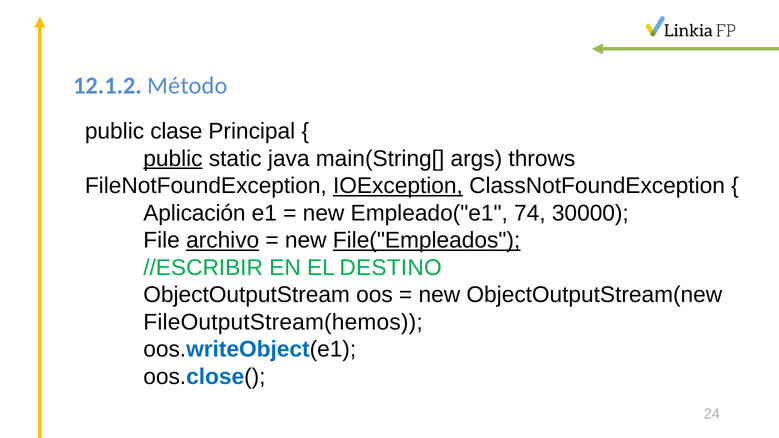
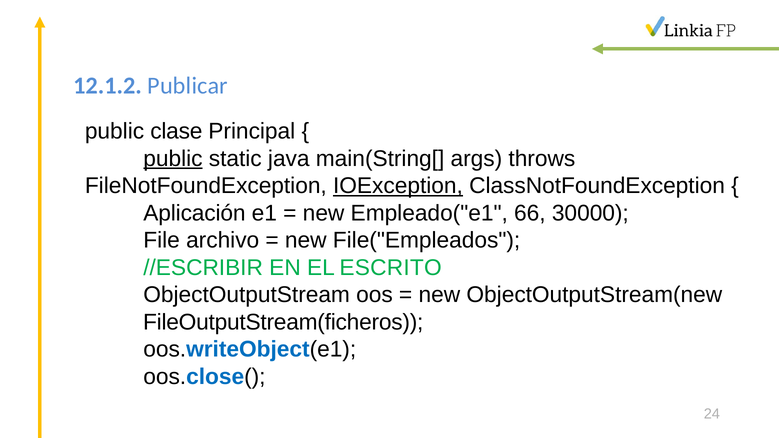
Método: Método -> Publicar
74: 74 -> 66
archivo underline: present -> none
File("Empleados underline: present -> none
DESTINO: DESTINO -> ESCRITO
FileOutputStream(hemos: FileOutputStream(hemos -> FileOutputStream(ficheros
